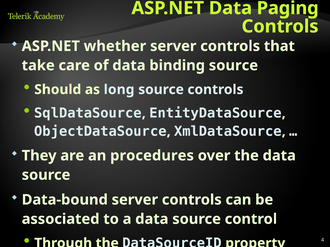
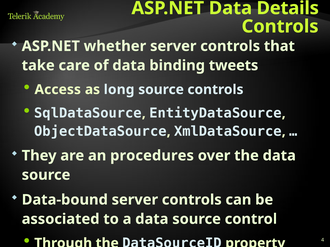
Paging: Paging -> Details
binding source: source -> tweets
Should: Should -> Access
